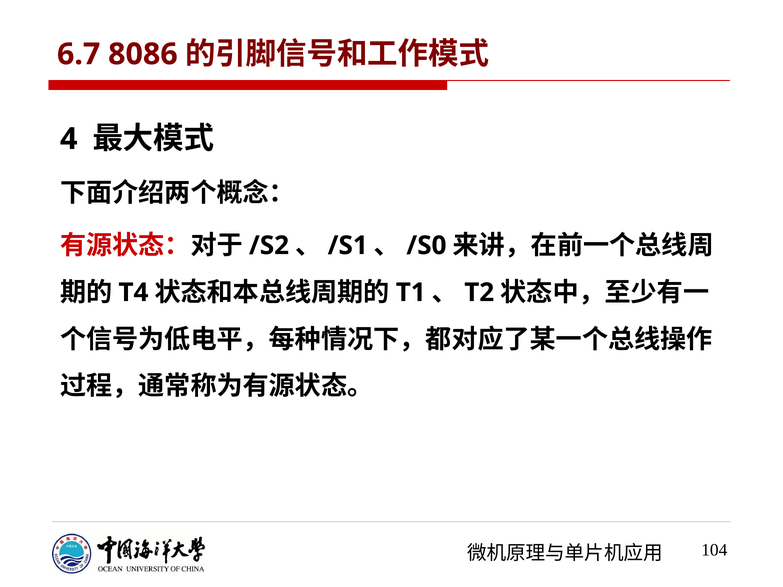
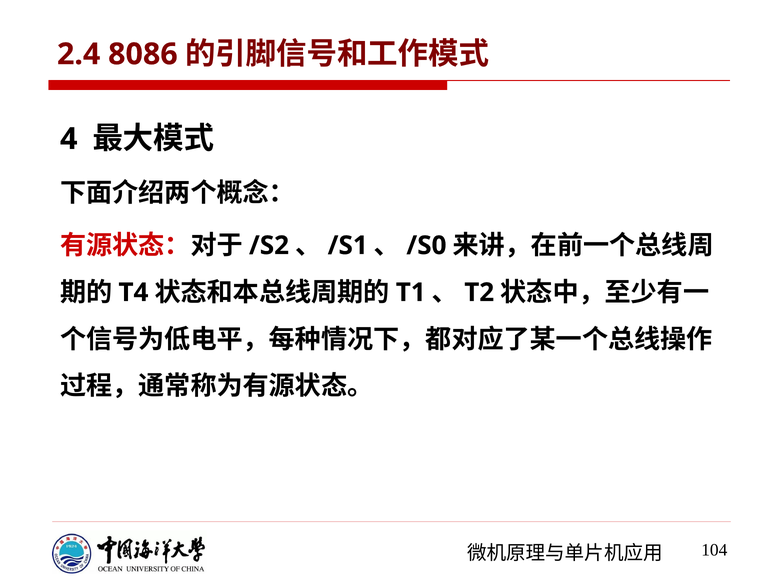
6.7: 6.7 -> 2.4
